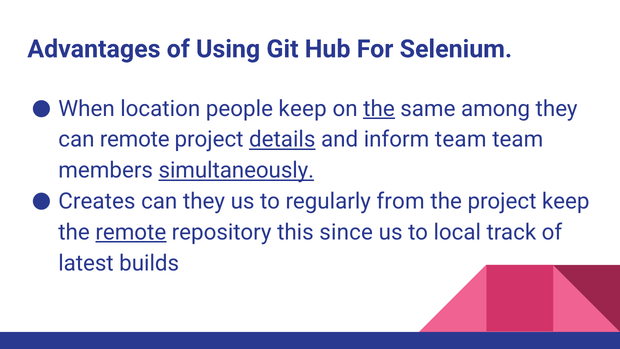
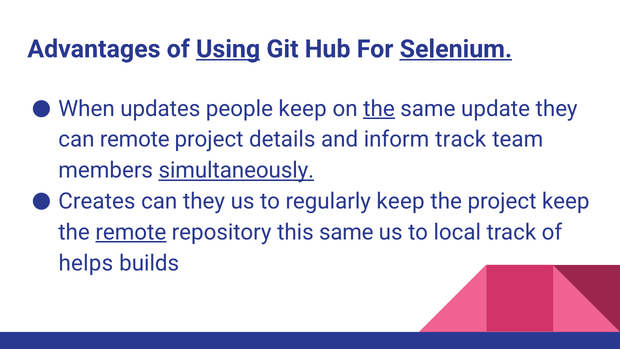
Using underline: none -> present
Selenium underline: none -> present
location: location -> updates
among: among -> update
details underline: present -> none
inform team: team -> track
regularly from: from -> keep
this since: since -> same
latest: latest -> helps
